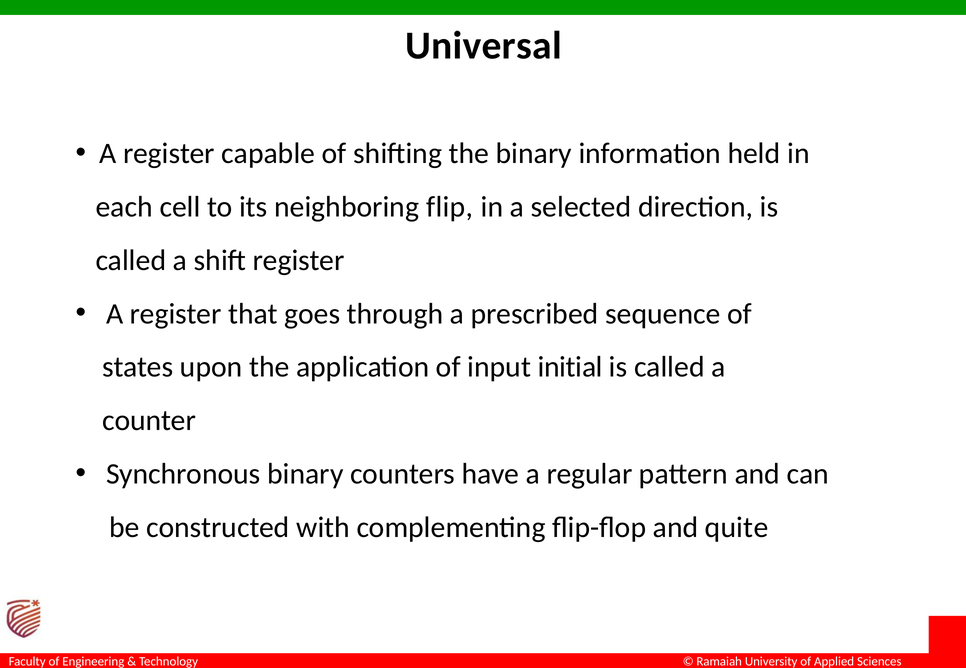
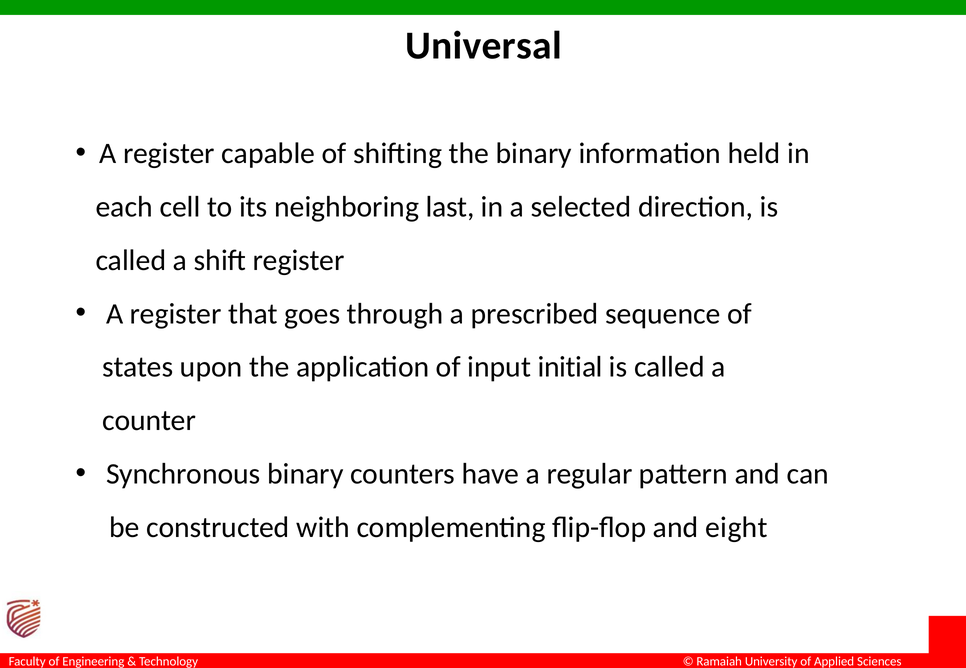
flip: flip -> last
quite: quite -> eight
